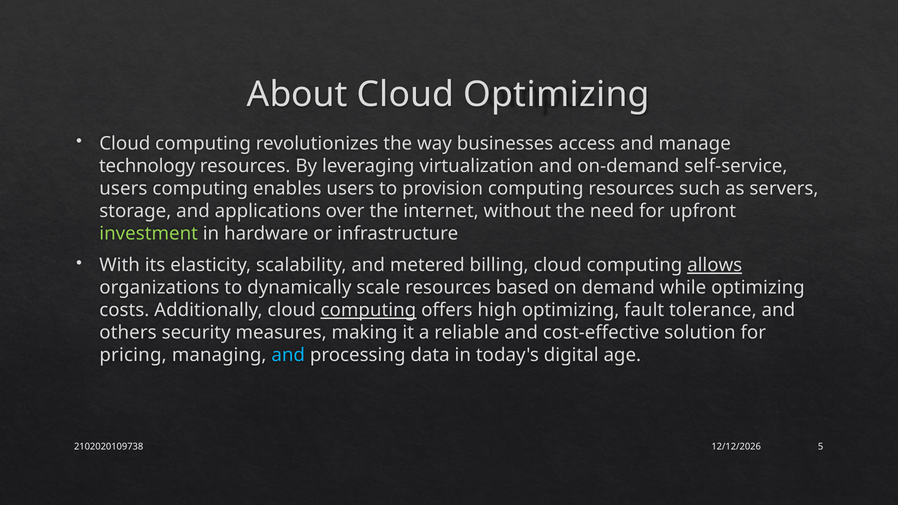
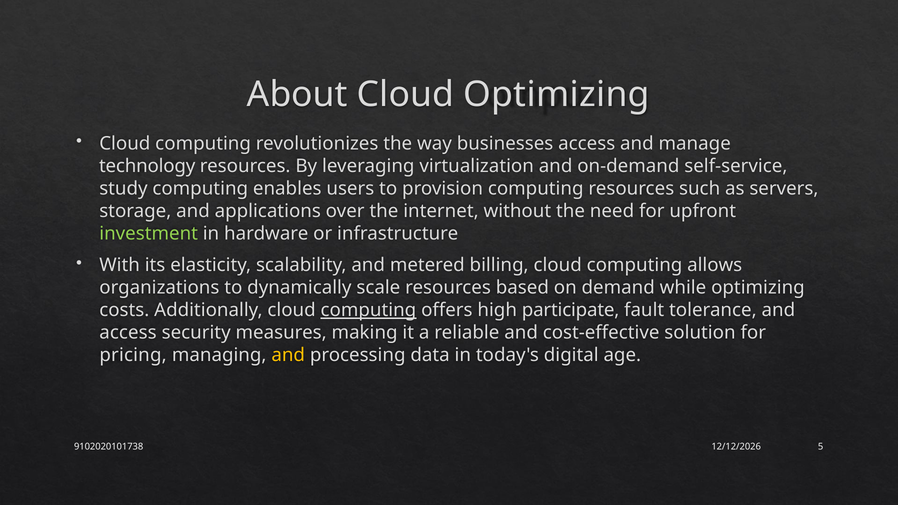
users at (123, 188): users -> study
allows underline: present -> none
high optimizing: optimizing -> participate
others at (128, 333): others -> access
and at (288, 355) colour: light blue -> yellow
2102020109738: 2102020109738 -> 9102020101738
